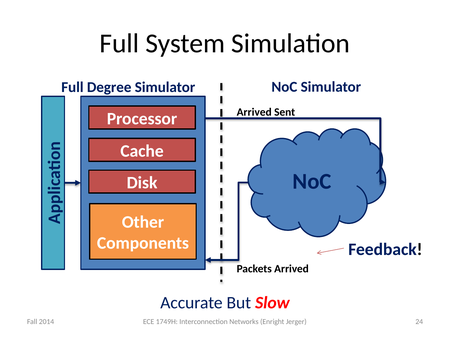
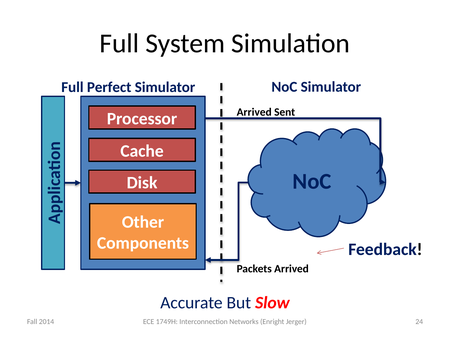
Degree: Degree -> Perfect
